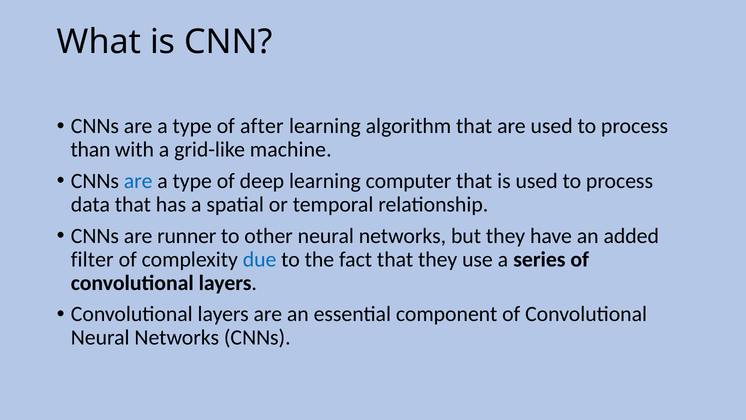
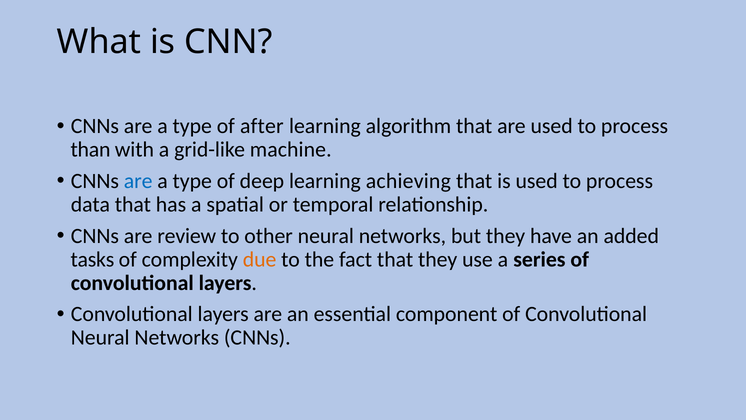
computer: computer -> achieving
runner: runner -> review
filter: filter -> tasks
due colour: blue -> orange
